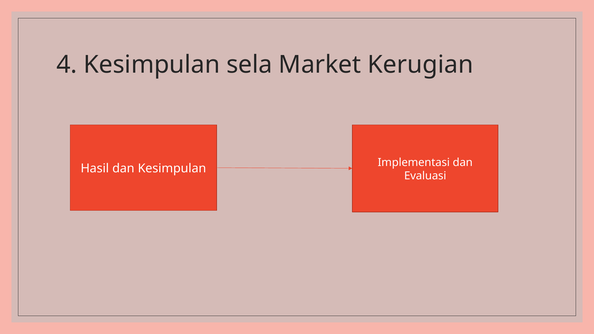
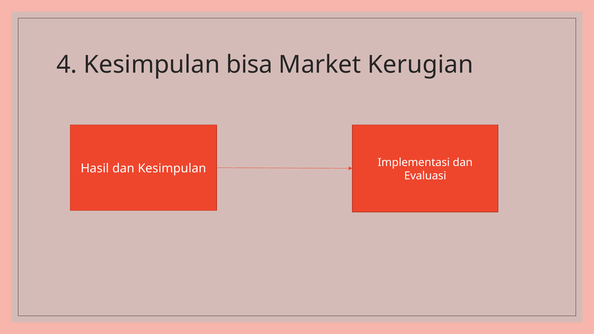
sela: sela -> bisa
